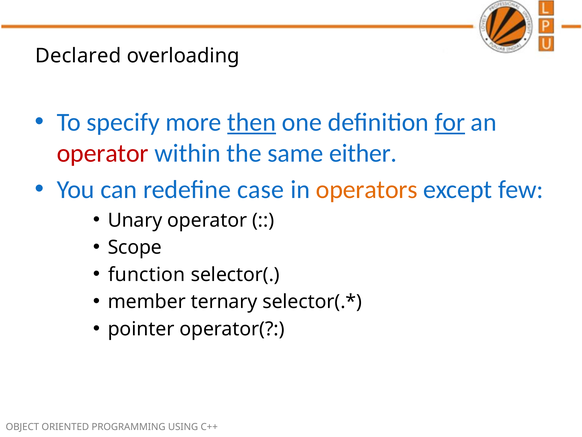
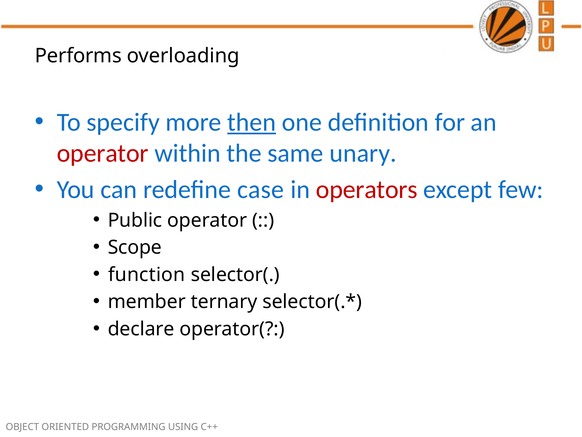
Declared: Declared -> Performs
for underline: present -> none
either: either -> unary
operators colour: orange -> red
Unary: Unary -> Public
pointer: pointer -> declare
